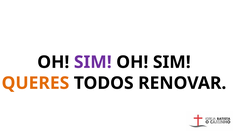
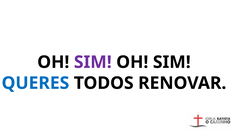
QUERES colour: orange -> blue
